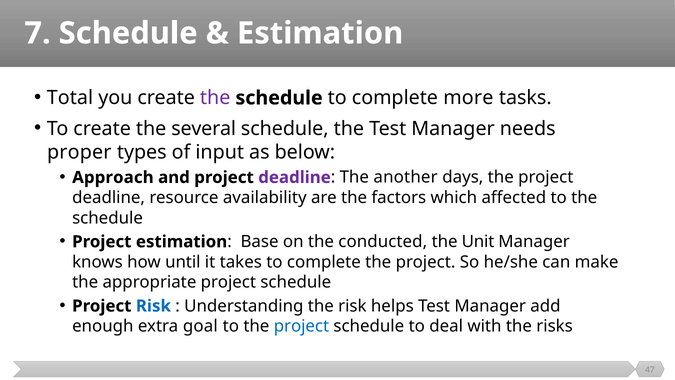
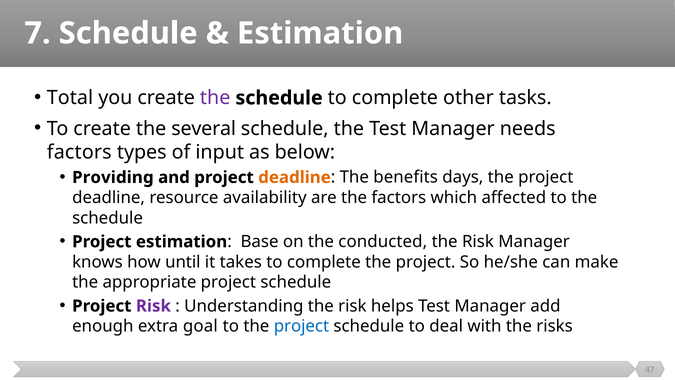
more: more -> other
proper at (79, 152): proper -> factors
Approach: Approach -> Providing
deadline at (294, 177) colour: purple -> orange
another: another -> benefits
Unit at (478, 242): Unit -> Risk
Risk at (153, 306) colour: blue -> purple
